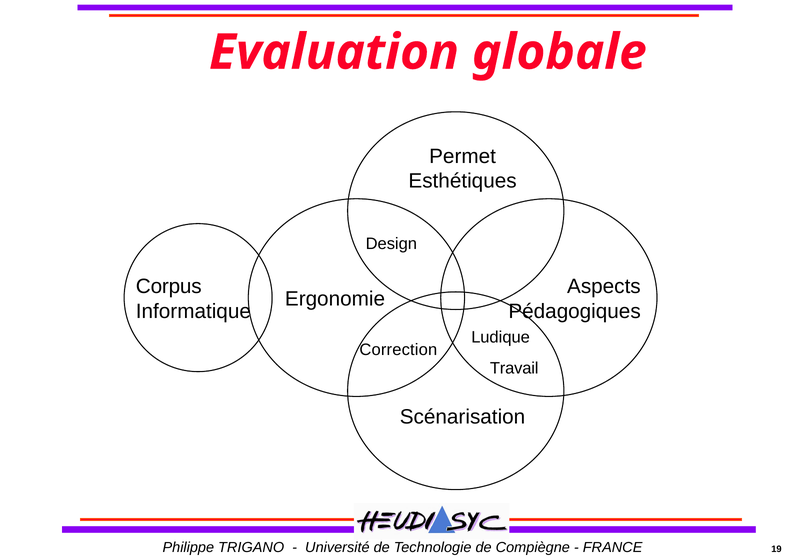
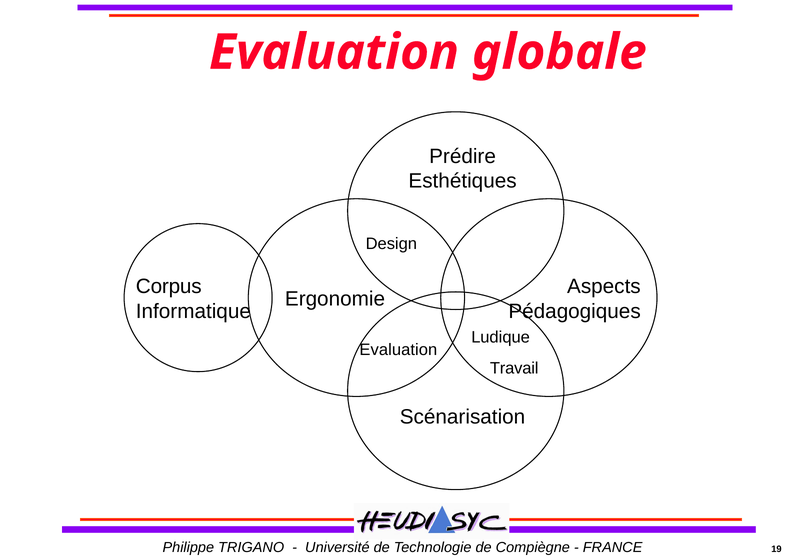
Permet: Permet -> Prédire
Correction at (398, 349): Correction -> Evaluation
